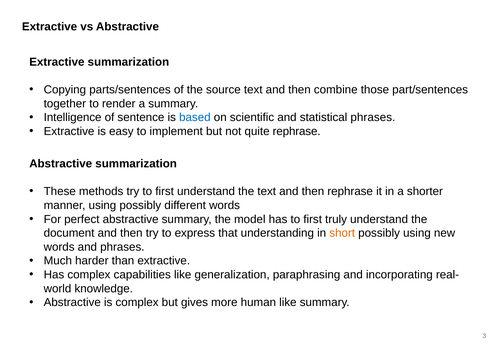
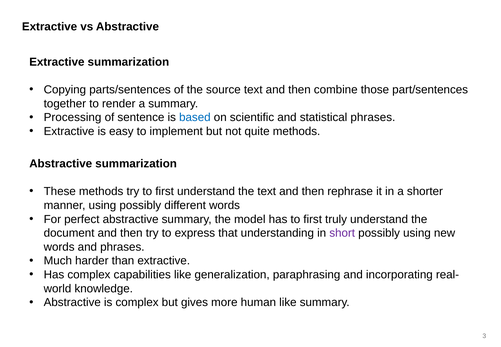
Intelligence: Intelligence -> Processing
quite rephrase: rephrase -> methods
short colour: orange -> purple
